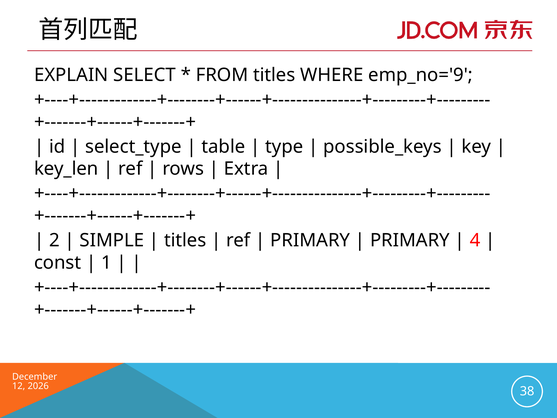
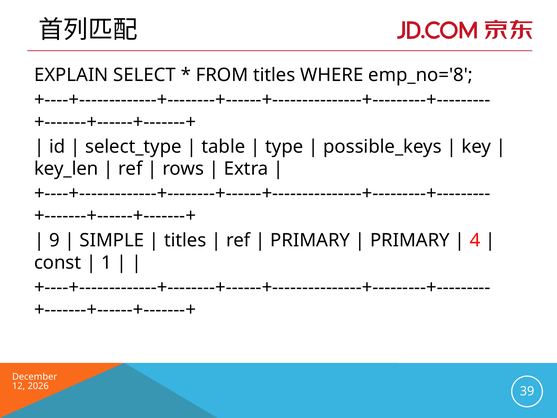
emp_no='9: emp_no='9 -> emp_no='8
2: 2 -> 9
38: 38 -> 39
